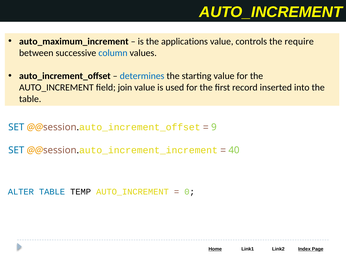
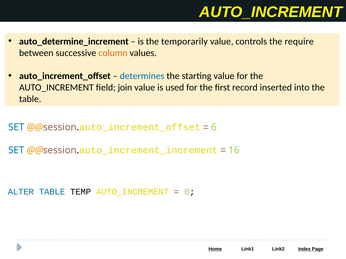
auto_maximum_increment: auto_maximum_increment -> auto_determine_increment
applications: applications -> temporarily
column colour: blue -> orange
9: 9 -> 6
40: 40 -> 16
